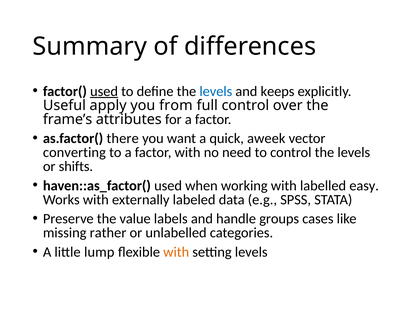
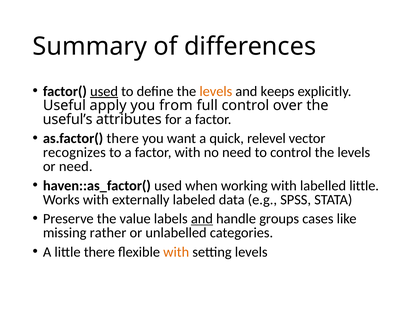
levels at (216, 91) colour: blue -> orange
frame’s: frame’s -> useful’s
aweek: aweek -> relevel
converting: converting -> recognizes
or shifts: shifts -> need
labelled easy: easy -> little
and at (202, 218) underline: none -> present
little lump: lump -> there
